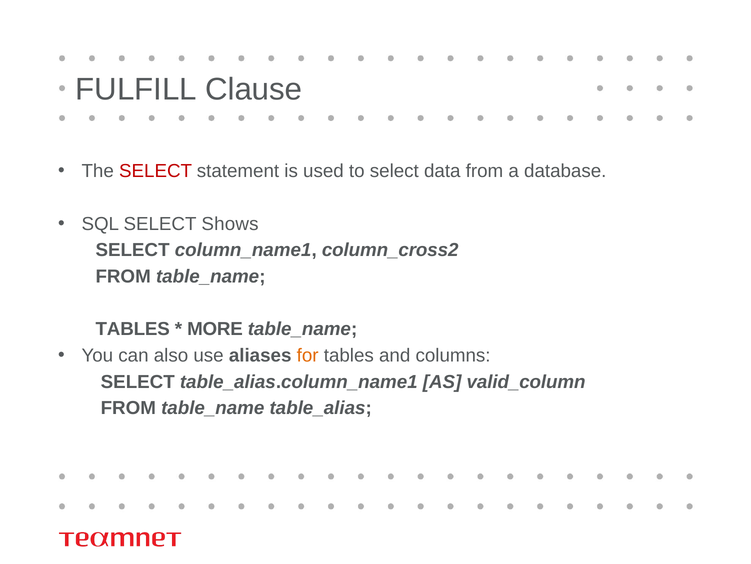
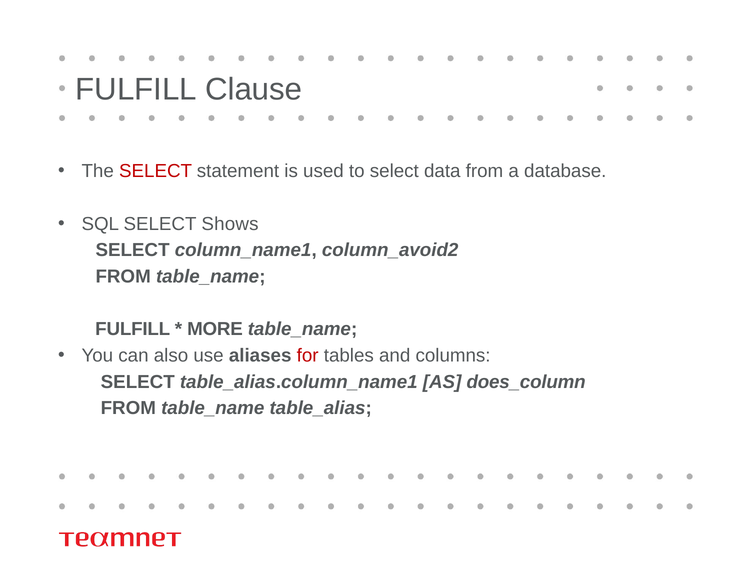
column_cross2: column_cross2 -> column_avoid2
TABLES at (133, 329): TABLES -> FULFILL
for colour: orange -> red
valid_column: valid_column -> does_column
